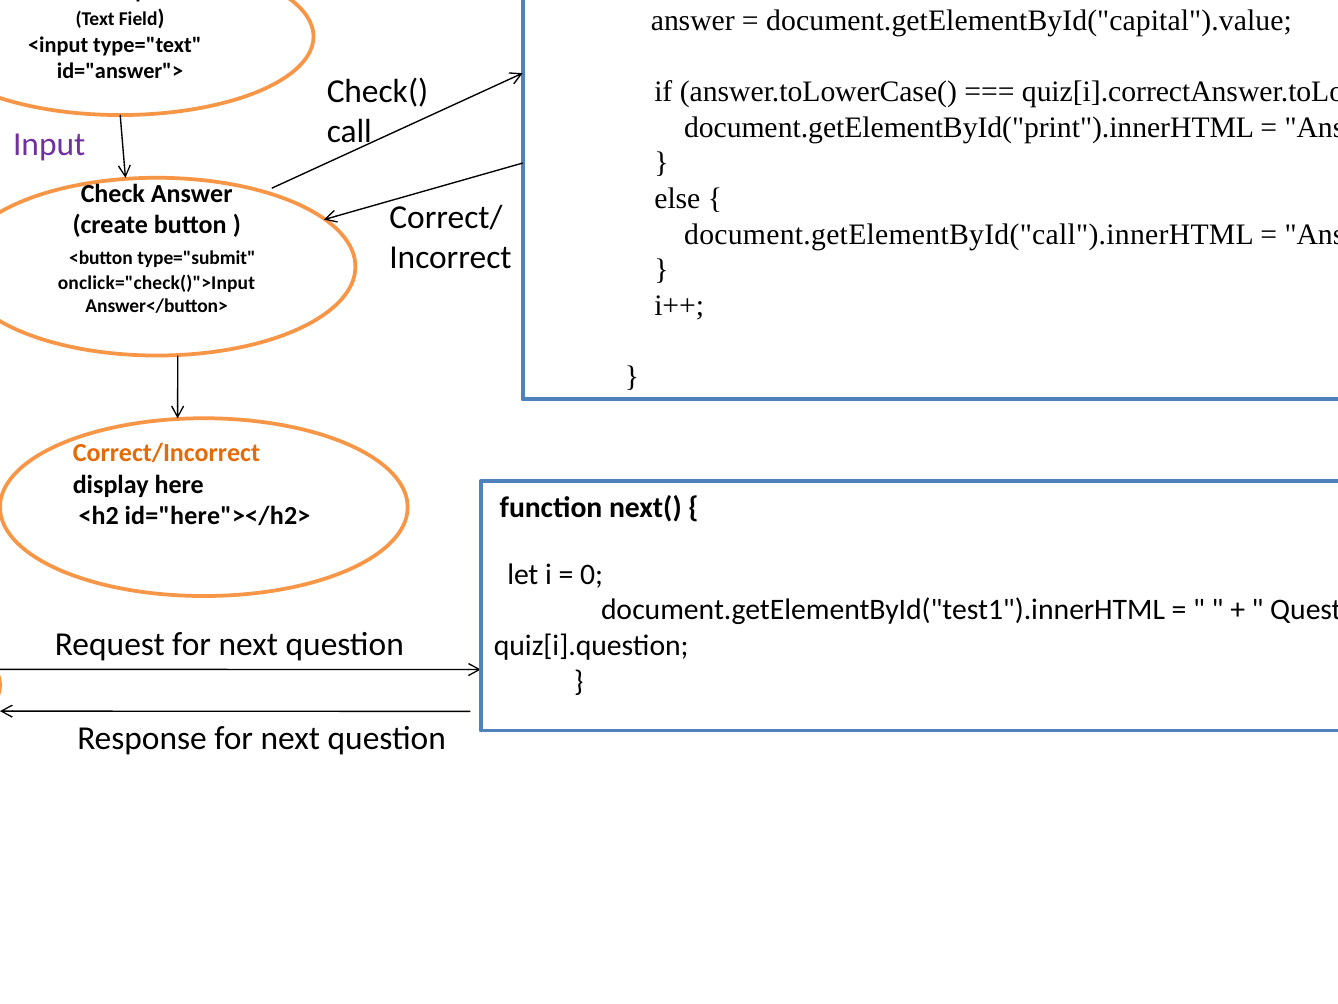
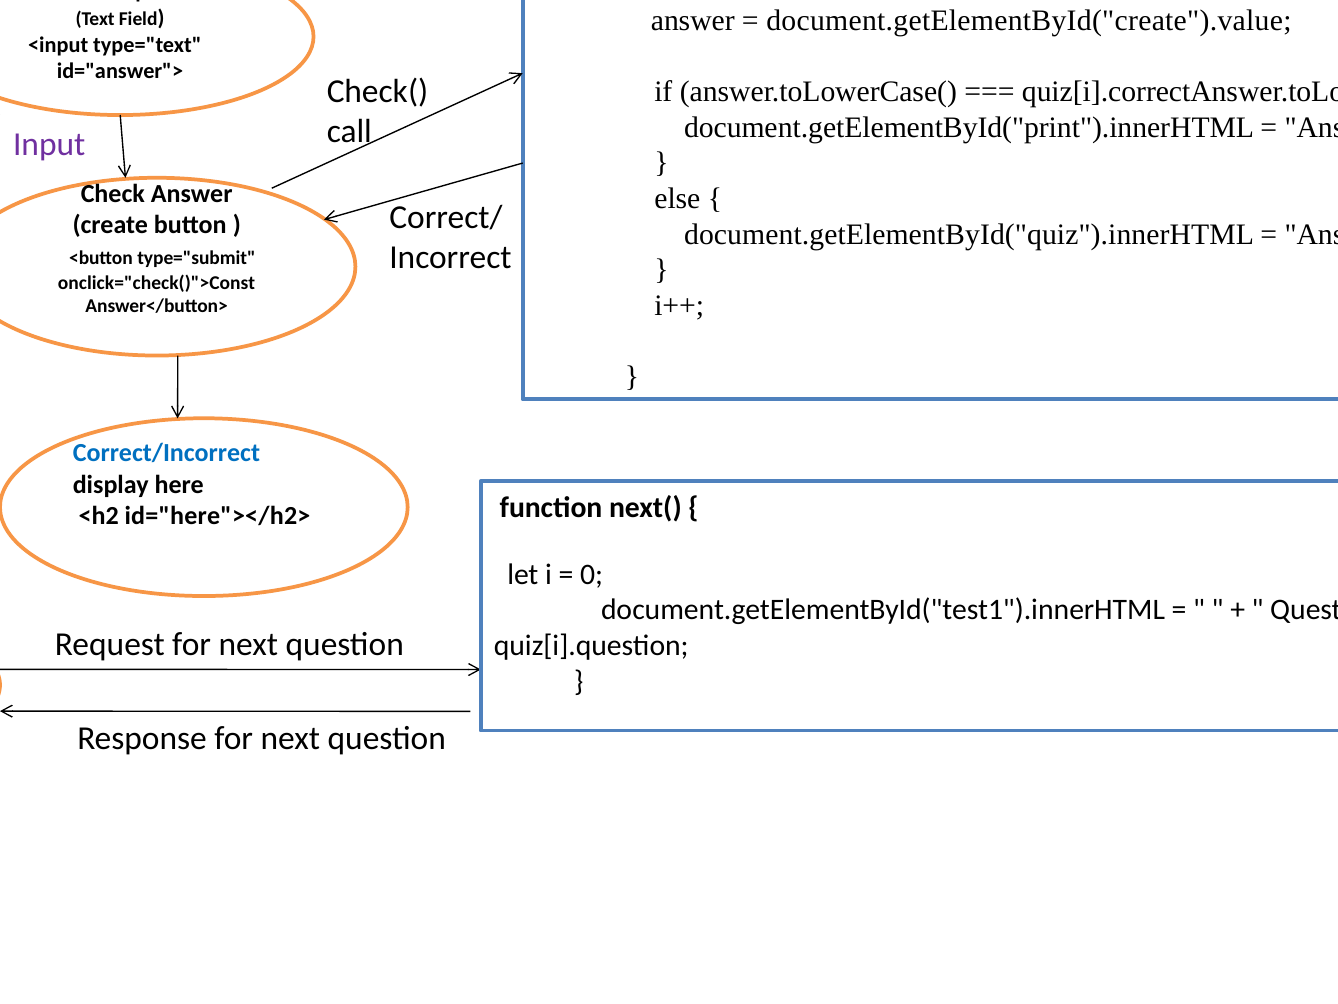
document.getElementById("capital").value: document.getElementById("capital").value -> document.getElementById("create").value
document.getElementById("call").innerHTML: document.getElementById("call").innerHTML -> document.getElementById("quiz").innerHTML
onclick="check()">Input: onclick="check()">Input -> onclick="check()">Const
Correct/Incorrect colour: orange -> blue
